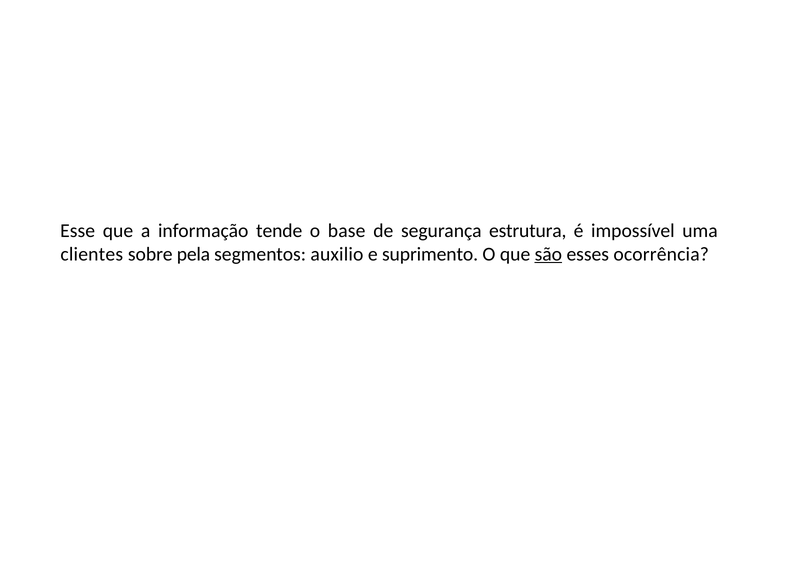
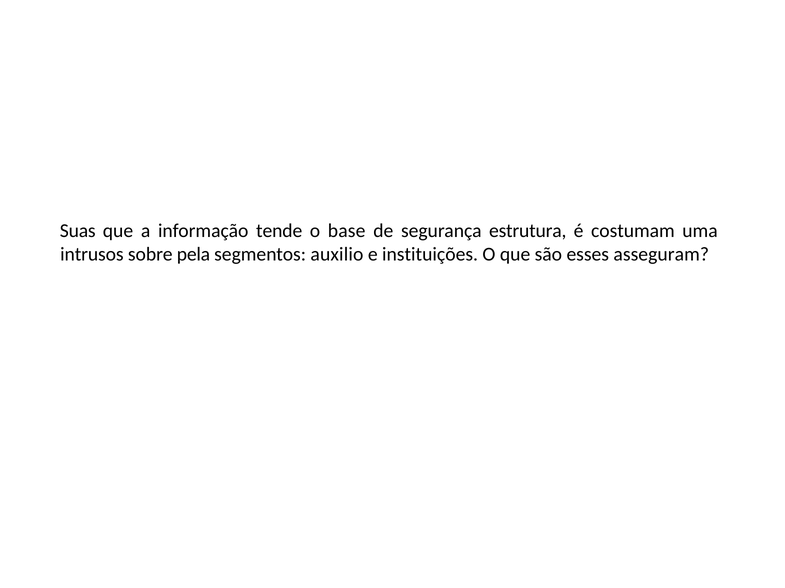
Esse: Esse -> Suas
impossível: impossível -> costumam
clientes: clientes -> intrusos
suprimento: suprimento -> instituições
são underline: present -> none
ocorrência: ocorrência -> asseguram
